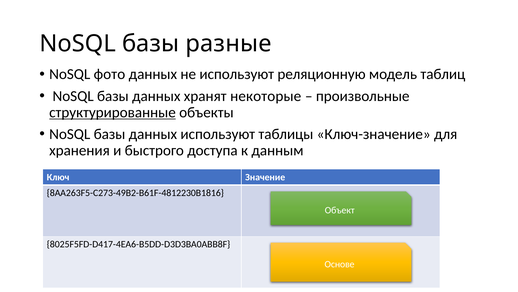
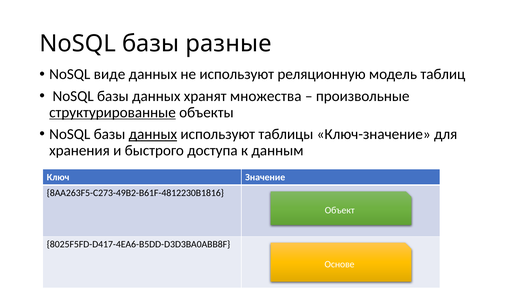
фото: фото -> виде
некоторые: некоторые -> множества
данных at (153, 134) underline: none -> present
